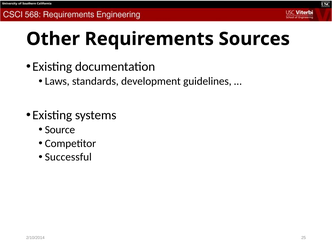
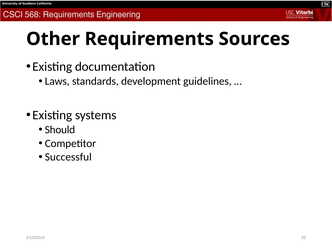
Source: Source -> Should
